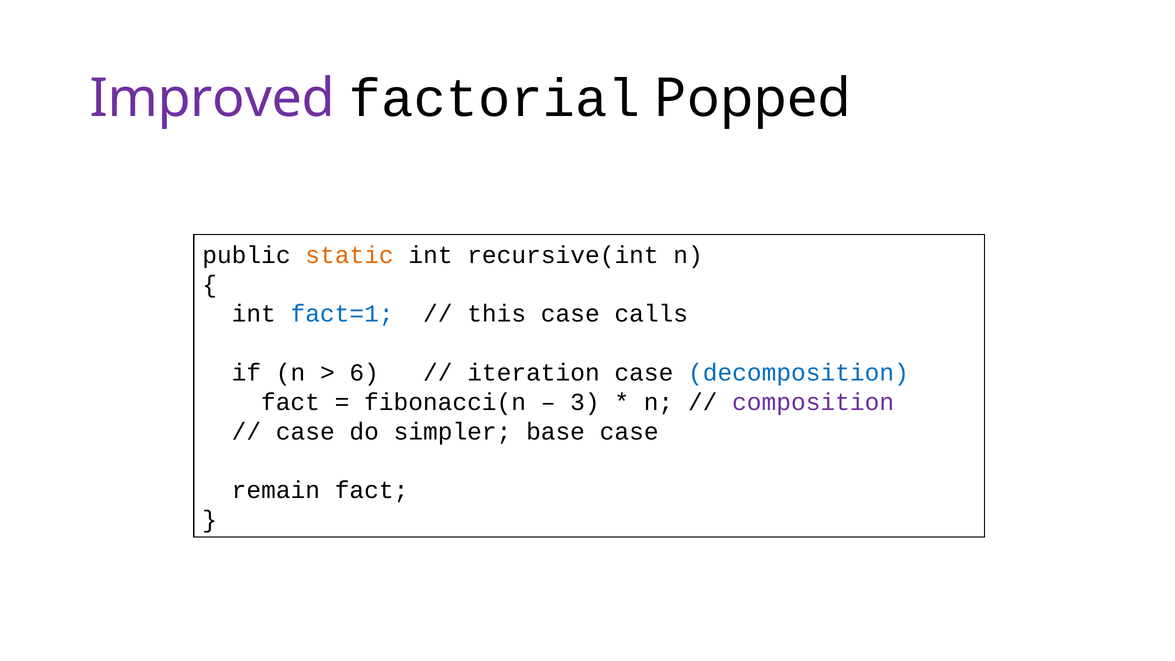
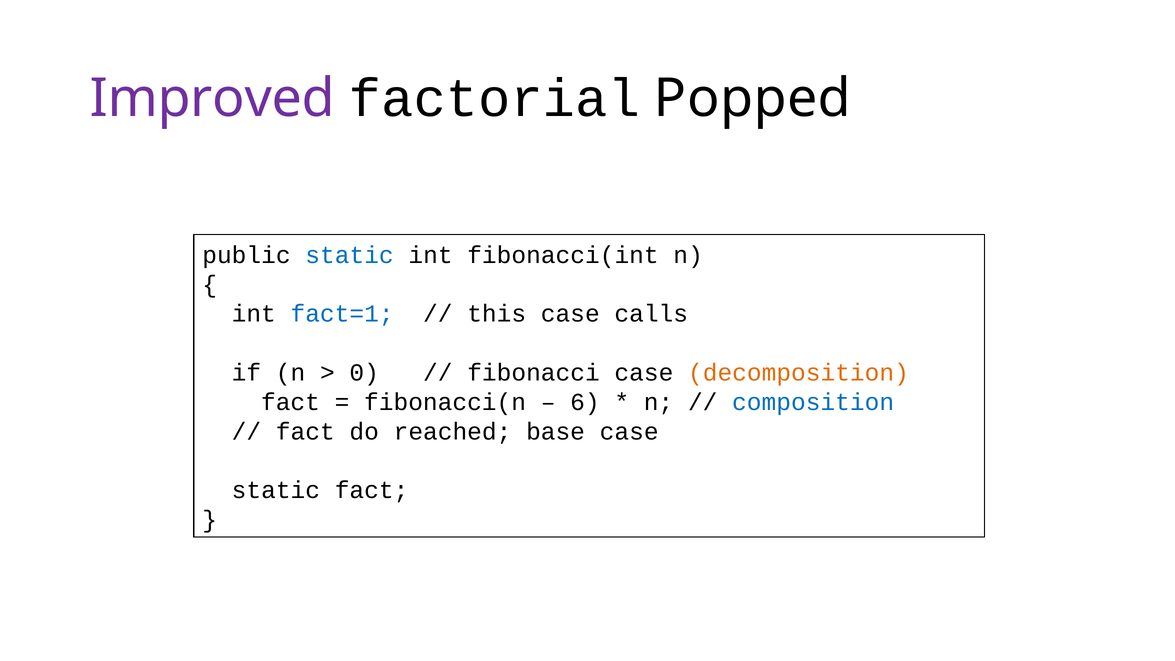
static at (350, 255) colour: orange -> blue
recursive(int: recursive(int -> fibonacci(int
6: 6 -> 0
iteration: iteration -> fibonacci
decomposition colour: blue -> orange
3: 3 -> 6
composition colour: purple -> blue
case at (305, 431): case -> fact
simpler: simpler -> reached
remain at (276, 490): remain -> static
